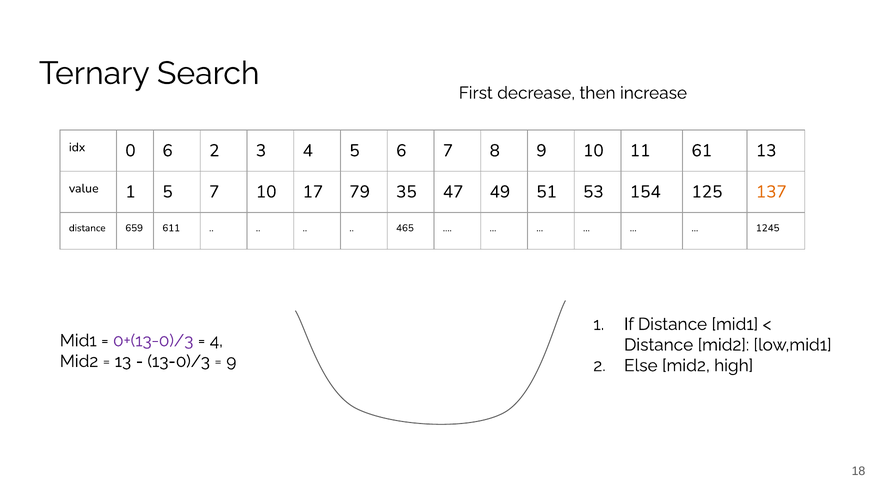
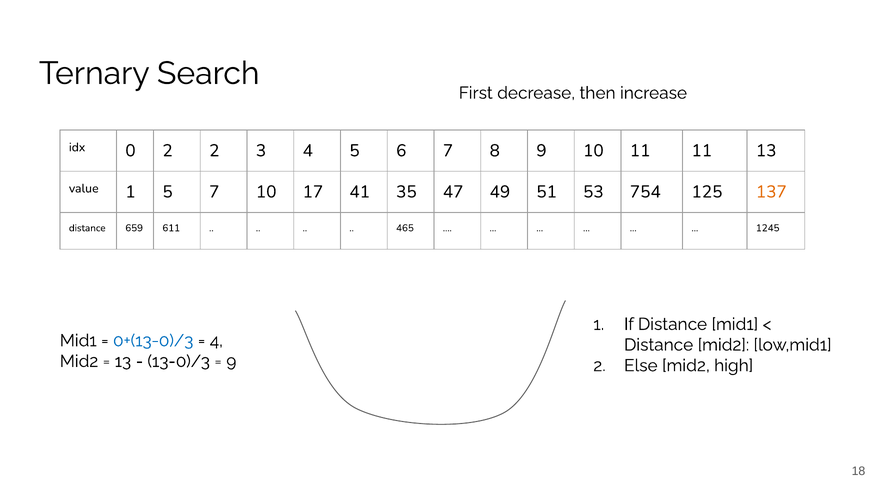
0 6: 6 -> 2
11 61: 61 -> 11
79: 79 -> 41
154: 154 -> 754
0+(13-0)/3 colour: purple -> blue
